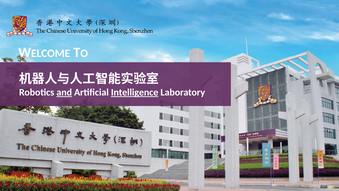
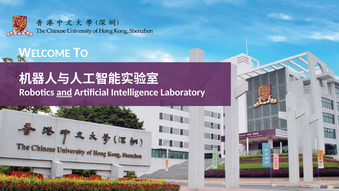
Intelligence underline: present -> none
